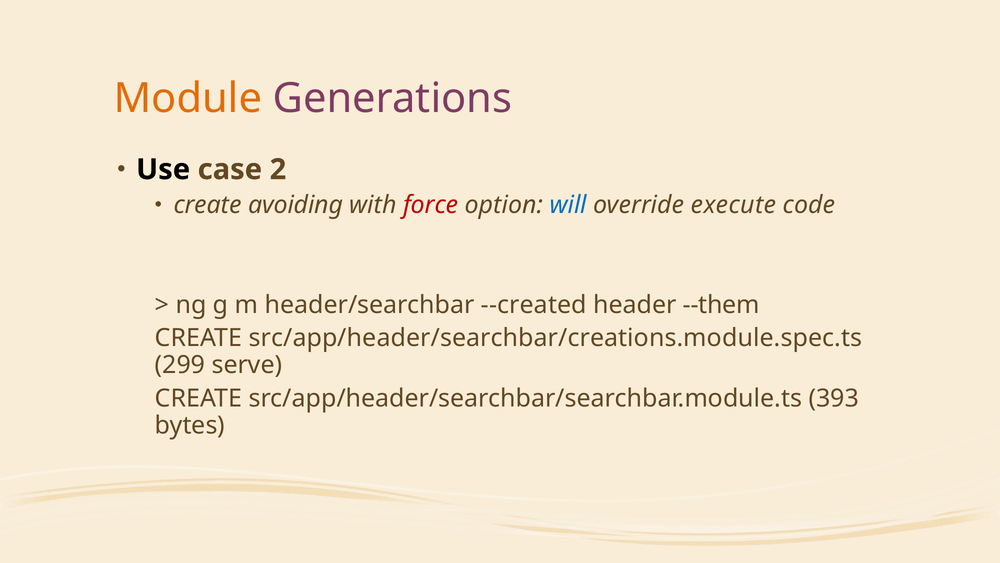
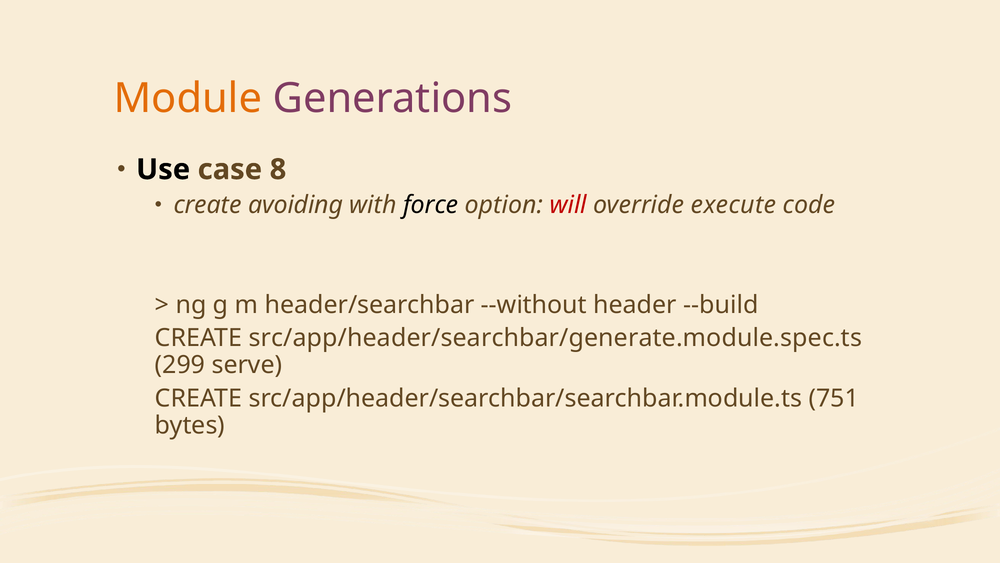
2: 2 -> 8
force colour: red -> black
will colour: blue -> red
--created: --created -> --without
--them: --them -> --build
src/app/header/searchbar/creations.module.spec.ts: src/app/header/searchbar/creations.module.spec.ts -> src/app/header/searchbar/generate.module.spec.ts
393: 393 -> 751
